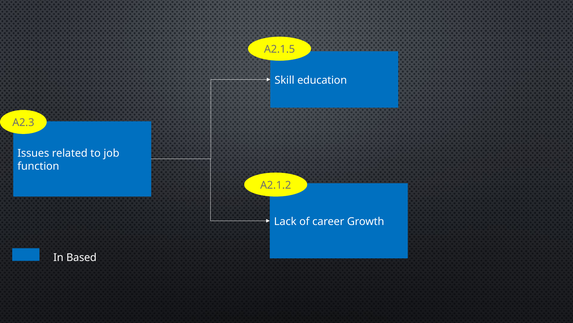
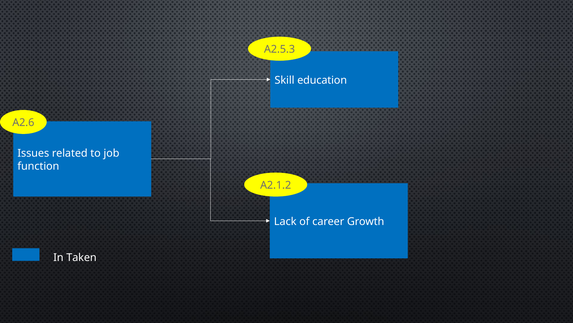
A2.1.5: A2.1.5 -> A2.5.3
A2.3: A2.3 -> A2.6
Based: Based -> Taken
